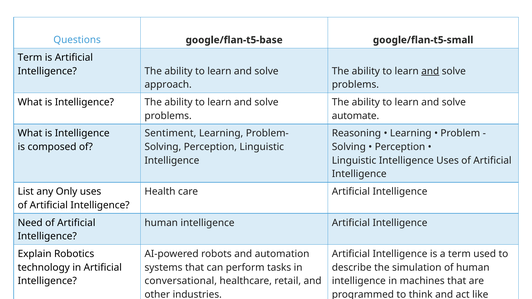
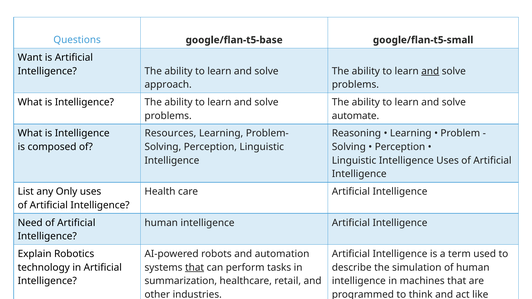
Term at (30, 58): Term -> Want
Sentiment: Sentiment -> Resources
that at (195, 268) underline: none -> present
conversational: conversational -> summarization
